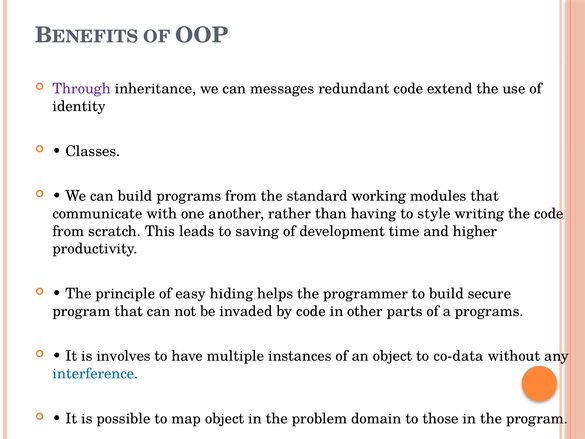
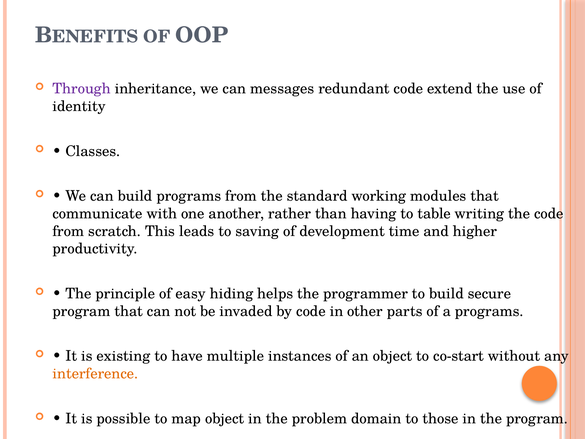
style: style -> table
involves: involves -> existing
co-data: co-data -> co-start
interference colour: blue -> orange
